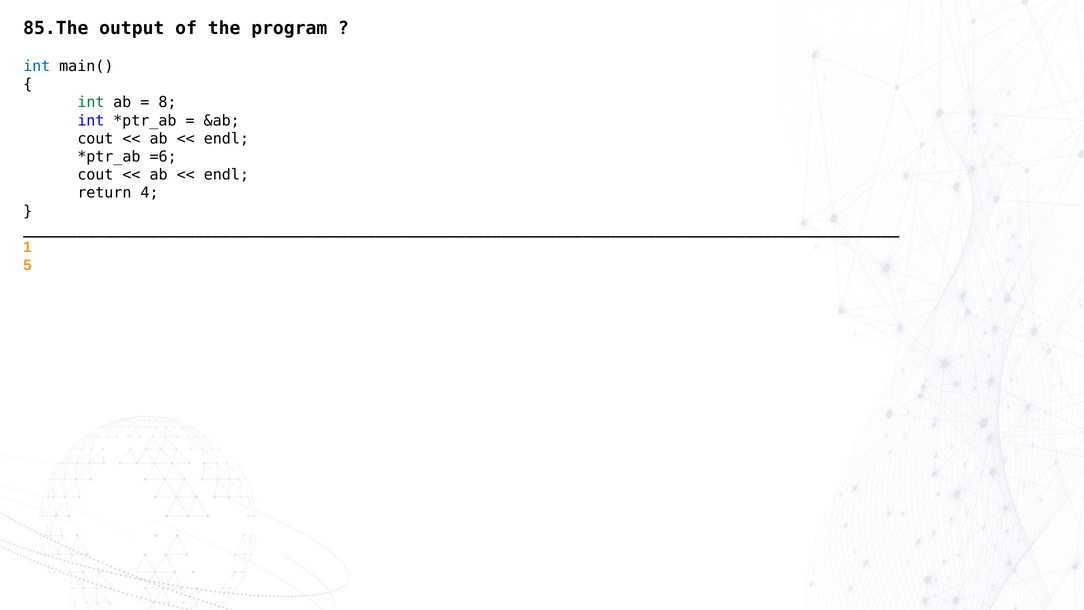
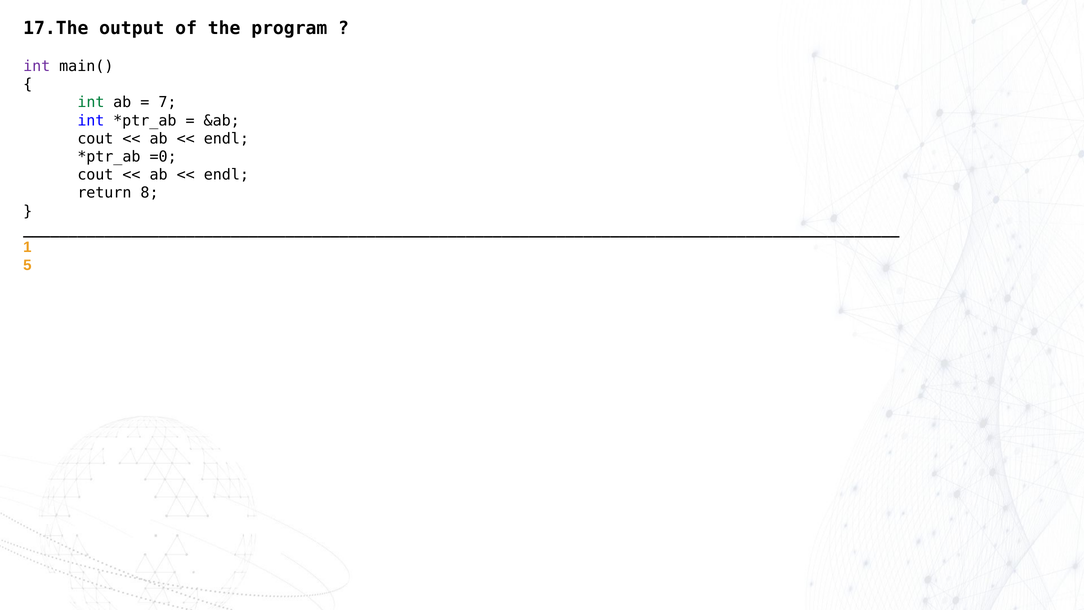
85.The: 85.The -> 17.The
int at (37, 66) colour: blue -> purple
8: 8 -> 7
=6: =6 -> =0
4: 4 -> 8
